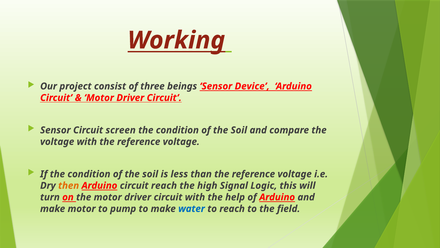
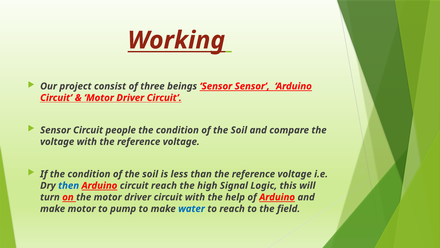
Sensor Device: Device -> Sensor
screen: screen -> people
then colour: orange -> blue
